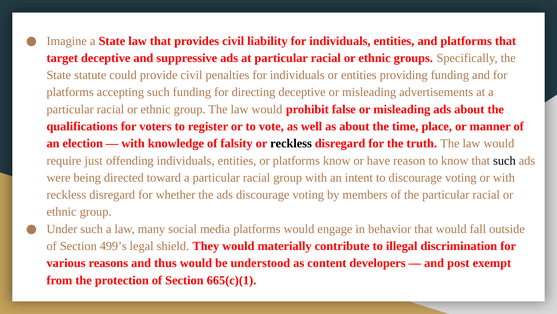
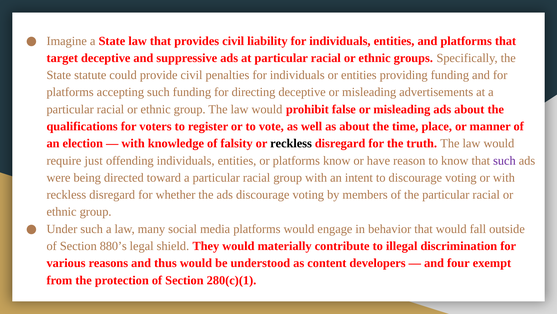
such at (504, 160) colour: black -> purple
499’s: 499’s -> 880’s
post: post -> four
665(c)(1: 665(c)(1 -> 280(c)(1
